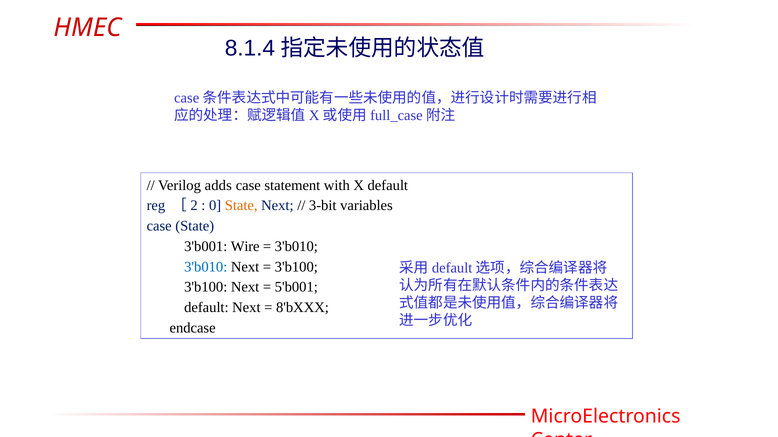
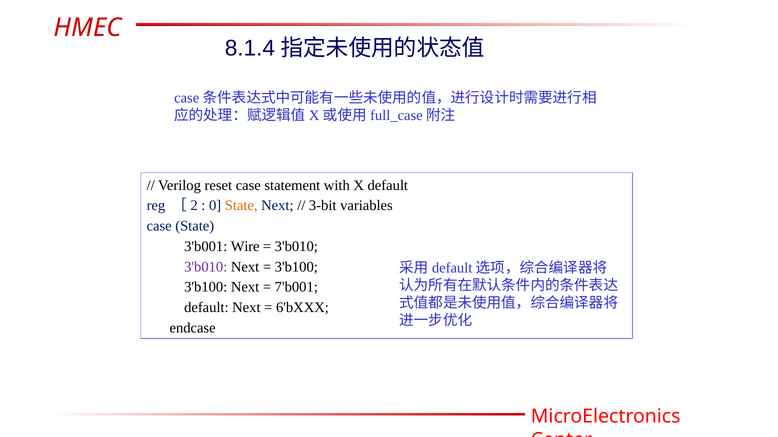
adds: adds -> reset
3'b010 at (206, 267) colour: blue -> purple
5'b001: 5'b001 -> 7'b001
8'bXXX: 8'bXXX -> 6'bXXX
